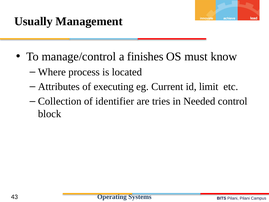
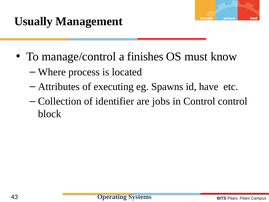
Current: Current -> Spawns
limit: limit -> have
tries: tries -> jobs
in Needed: Needed -> Control
